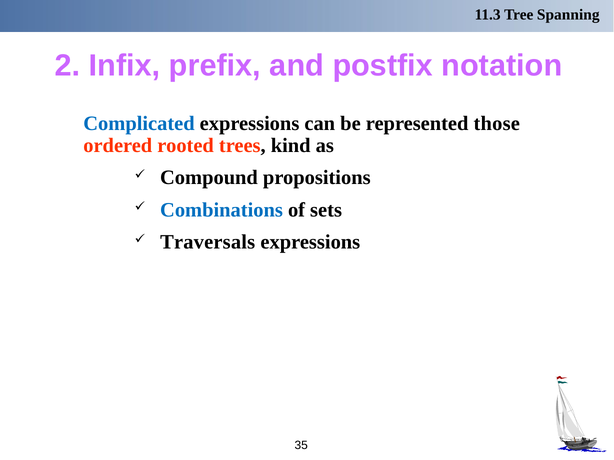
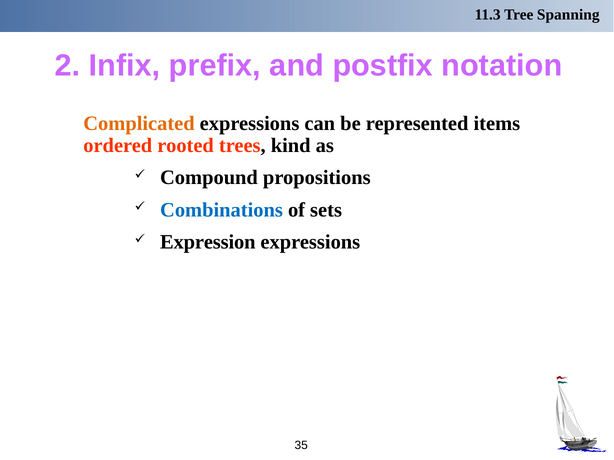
Complicated colour: blue -> orange
those: those -> items
Traversals: Traversals -> Expression
